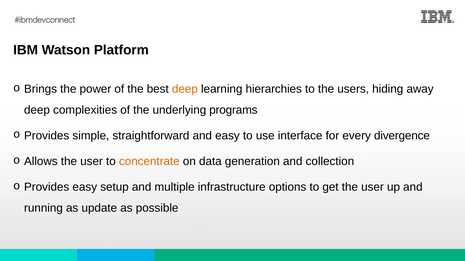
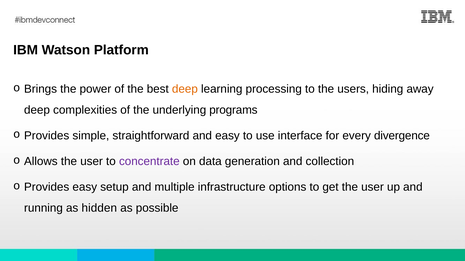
hierarchies: hierarchies -> processing
concentrate colour: orange -> purple
update: update -> hidden
